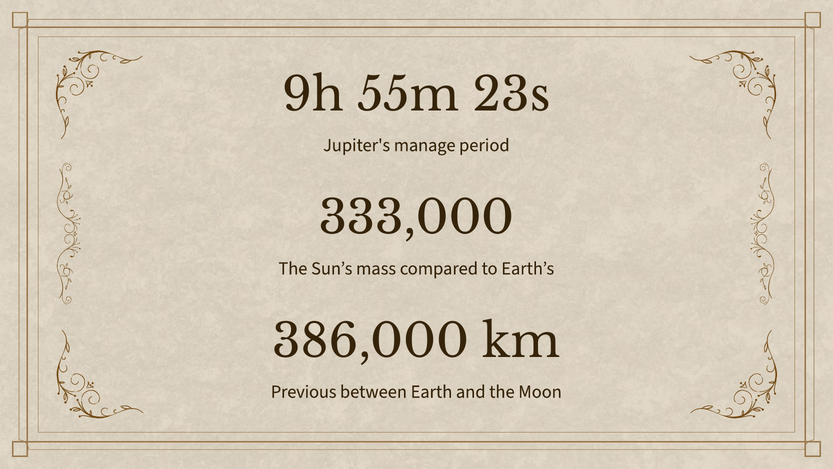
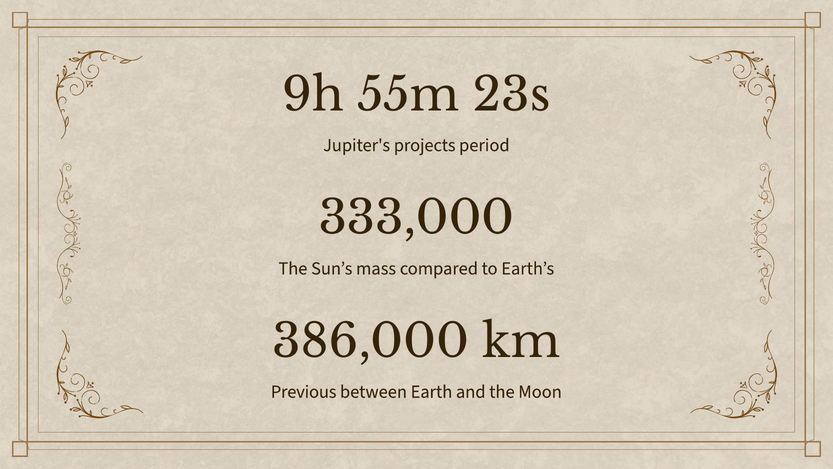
manage: manage -> projects
